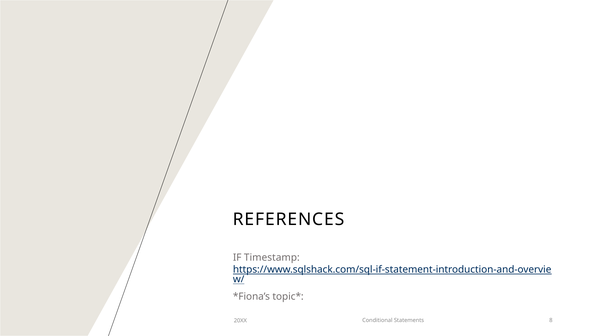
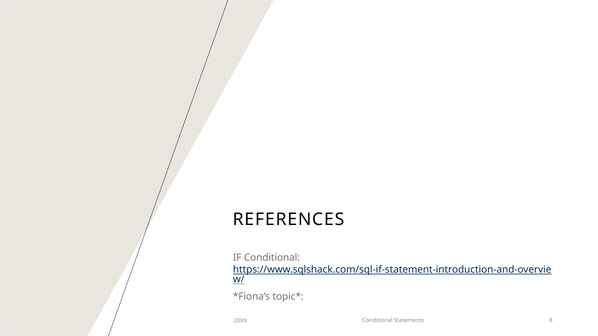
IF Timestamp: Timestamp -> Conditional
